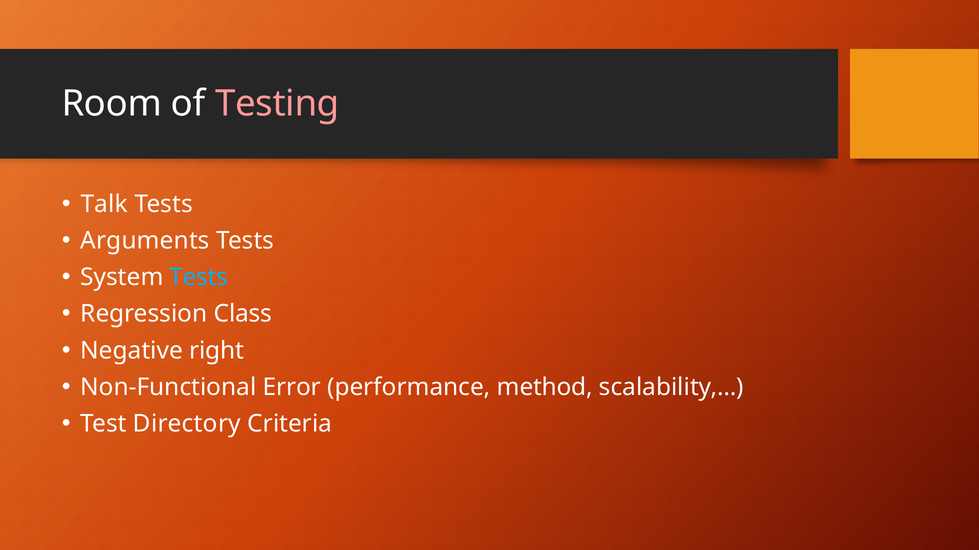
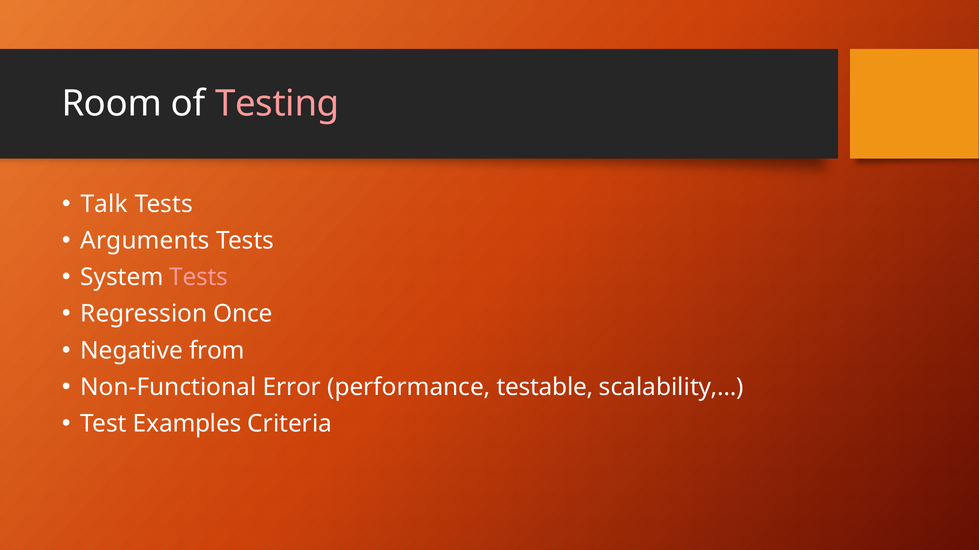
Tests at (199, 278) colour: light blue -> pink
Class: Class -> Once
right: right -> from
method: method -> testable
Directory: Directory -> Examples
